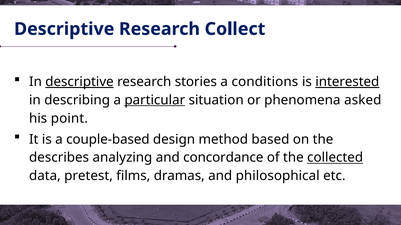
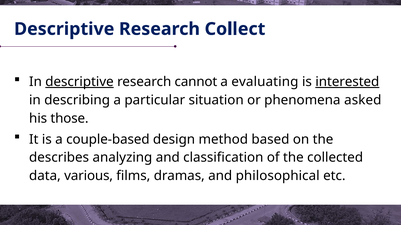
stories: stories -> cannot
conditions: conditions -> evaluating
particular underline: present -> none
point: point -> those
concordance: concordance -> classification
collected underline: present -> none
pretest: pretest -> various
